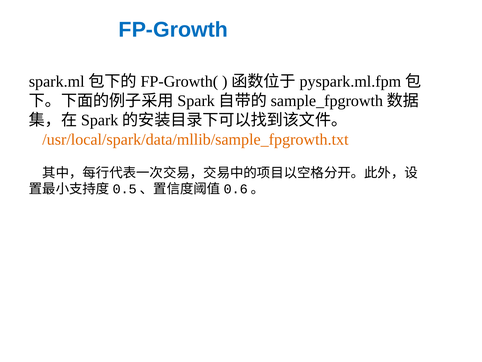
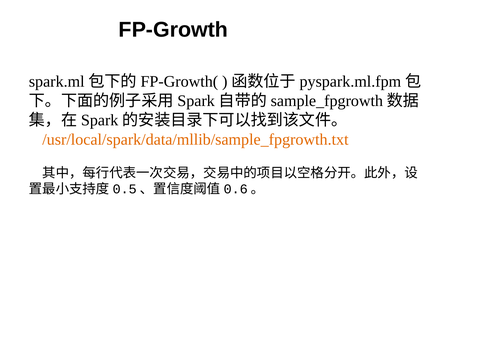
FP-Growth colour: blue -> black
